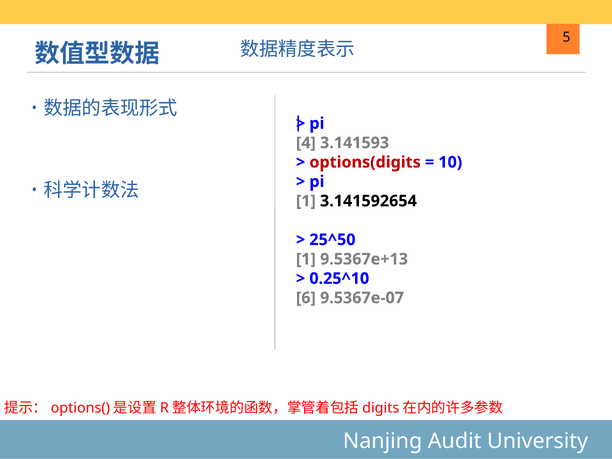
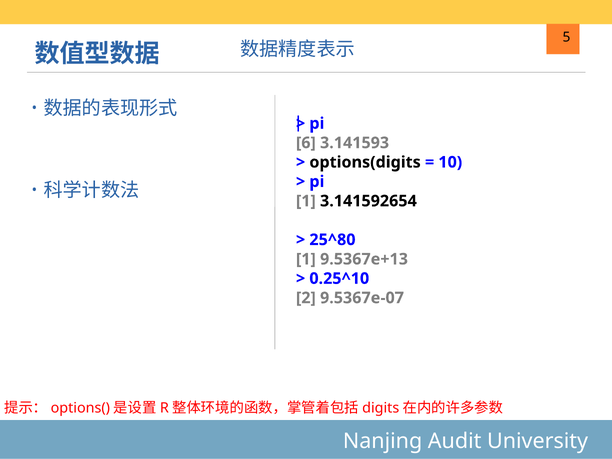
4: 4 -> 6
options(digits colour: red -> black
25^50: 25^50 -> 25^80
6: 6 -> 2
